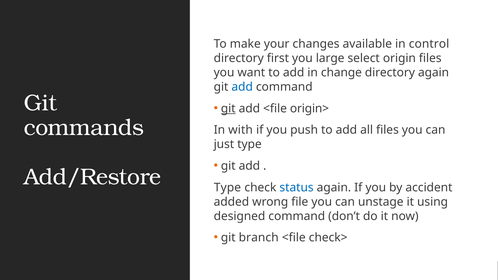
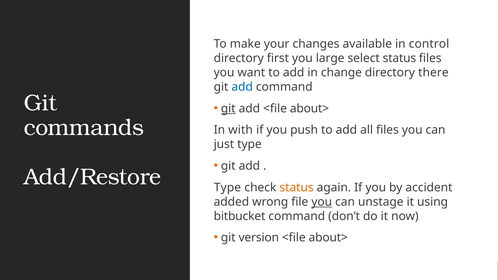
select origin: origin -> status
directory again: again -> there
add <file origin>: origin> -> about>
status at (297, 188) colour: blue -> orange
you at (322, 202) underline: none -> present
designed: designed -> bitbucket
branch: branch -> version
check> at (328, 238): check> -> about>
